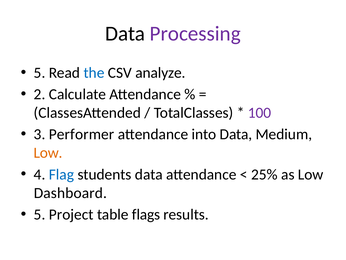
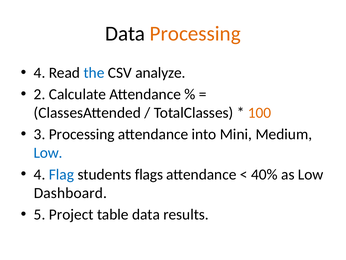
Processing at (195, 33) colour: purple -> orange
5 at (40, 73): 5 -> 4
100 colour: purple -> orange
3 Performer: Performer -> Processing
into Data: Data -> Mini
Low at (48, 153) colour: orange -> blue
students data: data -> flags
25%: 25% -> 40%
table flags: flags -> data
